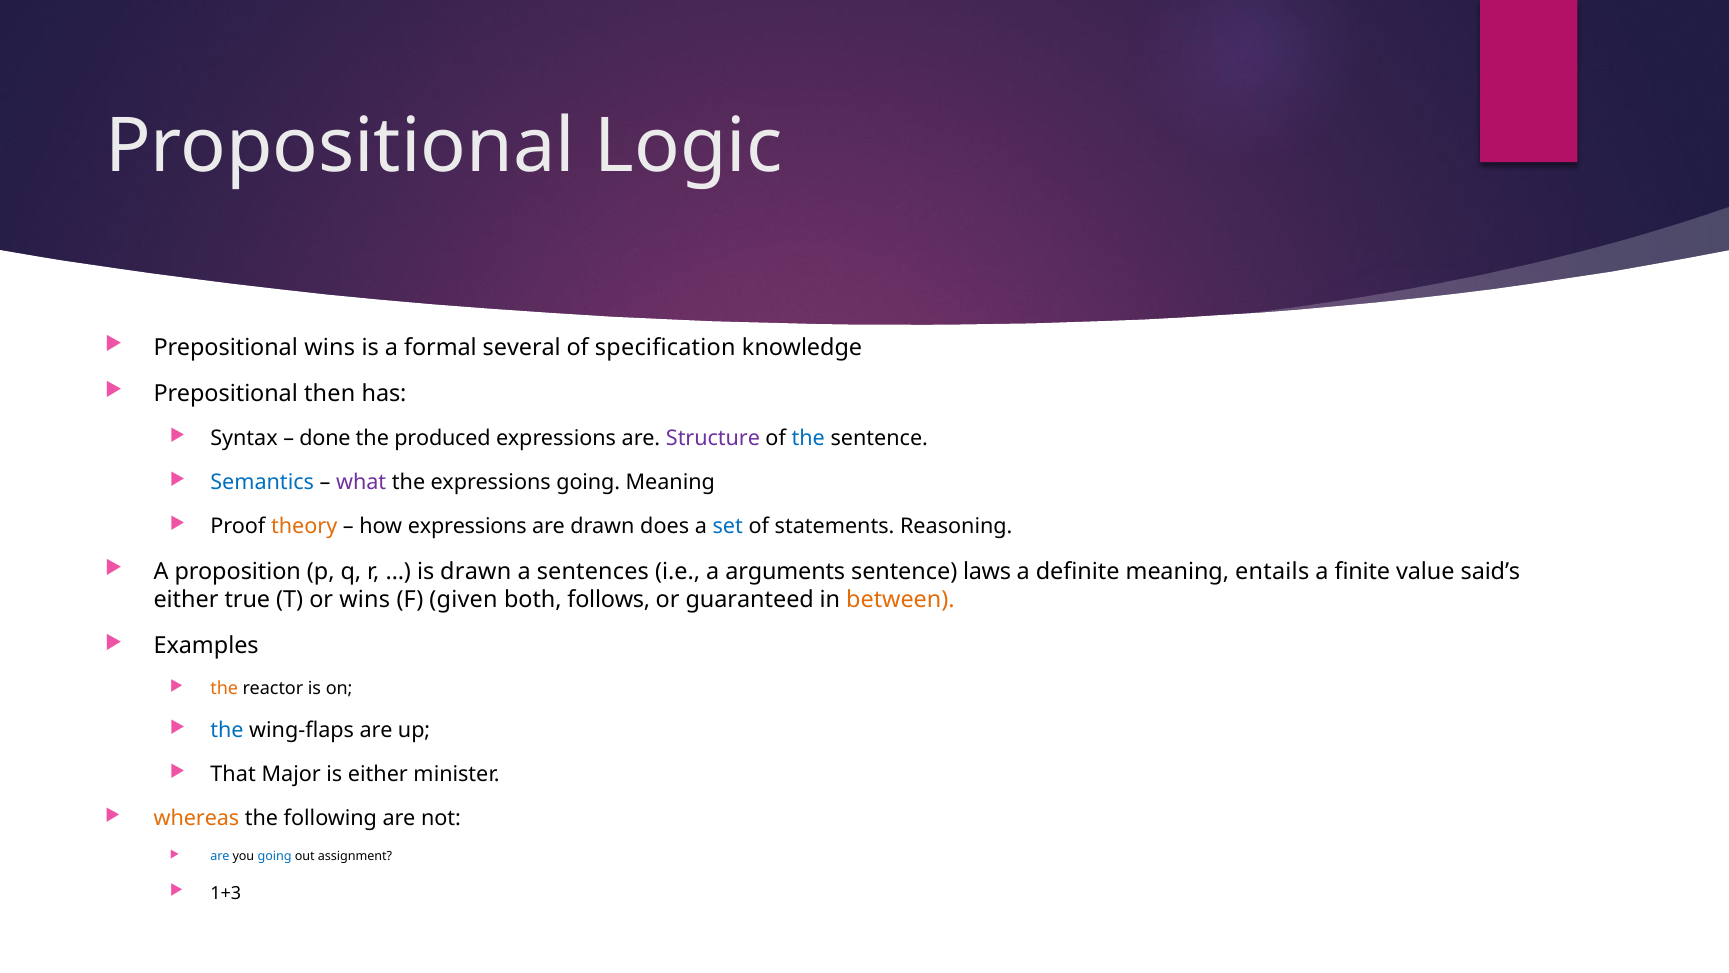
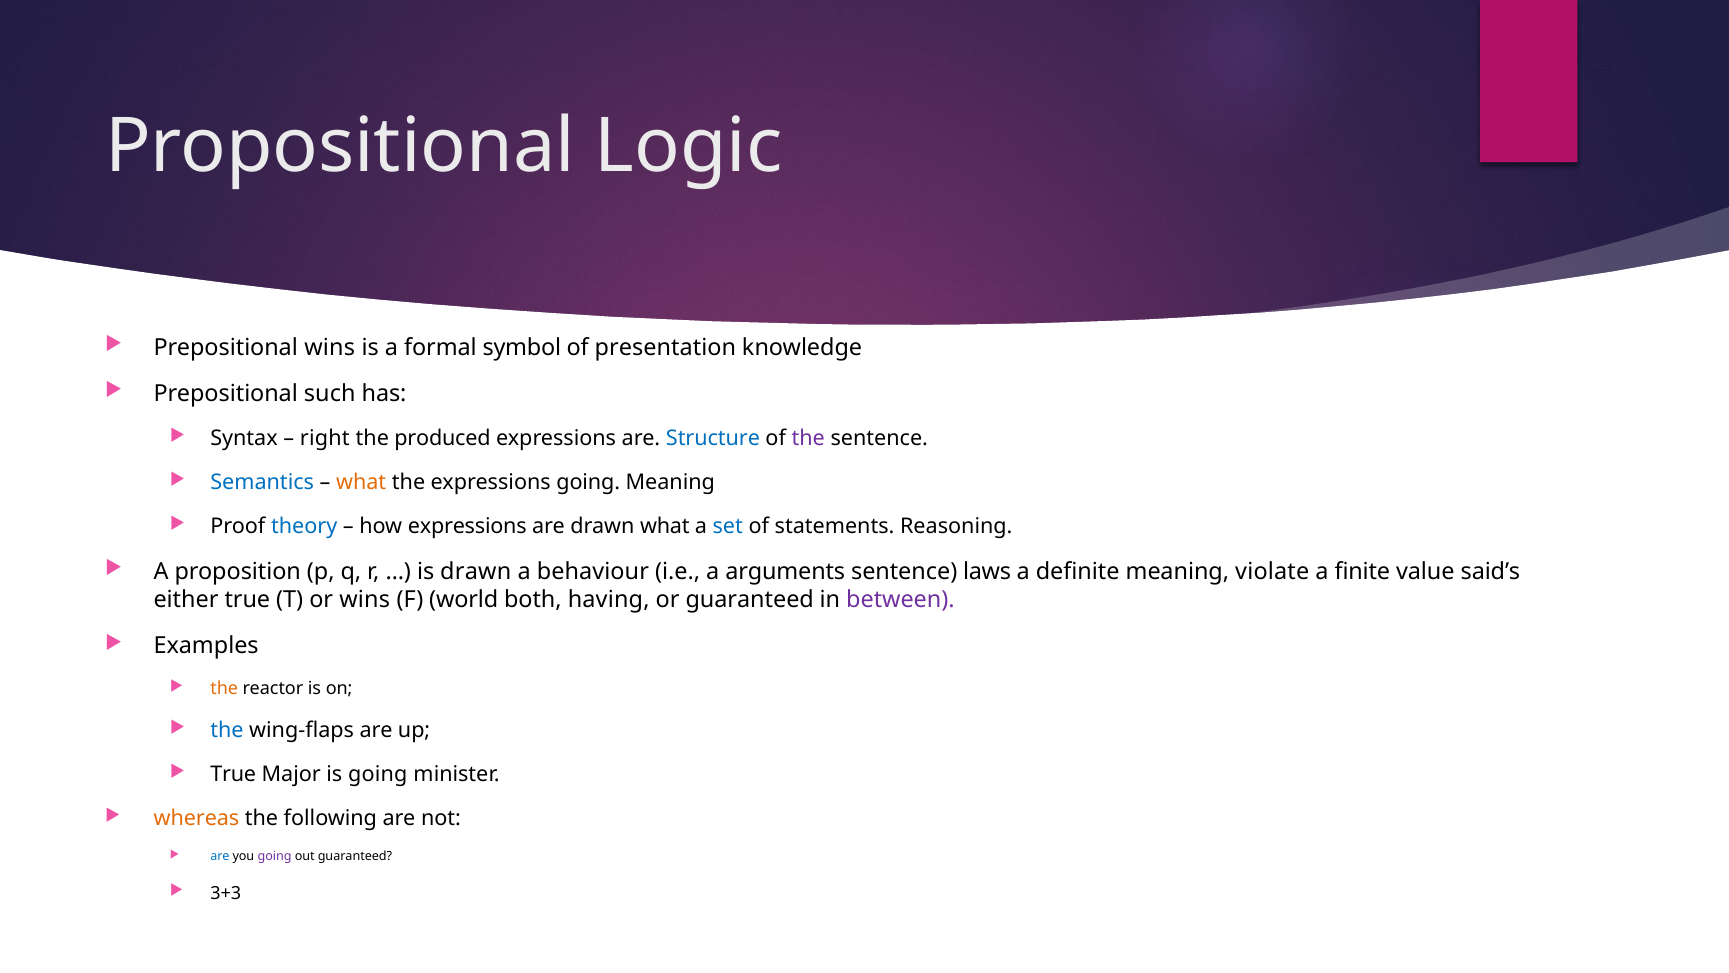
several: several -> symbol
specification: specification -> presentation
then: then -> such
done: done -> right
Structure colour: purple -> blue
the at (808, 438) colour: blue -> purple
what at (361, 482) colour: purple -> orange
theory colour: orange -> blue
drawn does: does -> what
sentences: sentences -> behaviour
entails: entails -> violate
given: given -> world
follows: follows -> having
between colour: orange -> purple
That at (233, 774): That -> True
is either: either -> going
going at (275, 856) colour: blue -> purple
out assignment: assignment -> guaranteed
1+3: 1+3 -> 3+3
